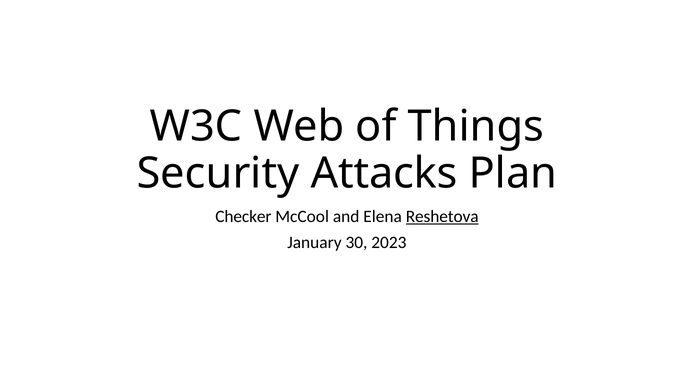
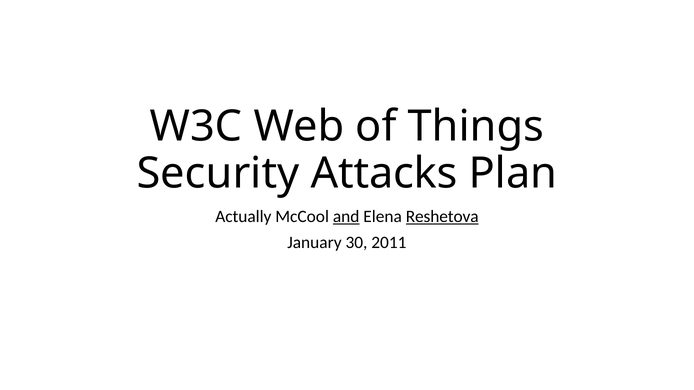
Checker: Checker -> Actually
and underline: none -> present
2023: 2023 -> 2011
